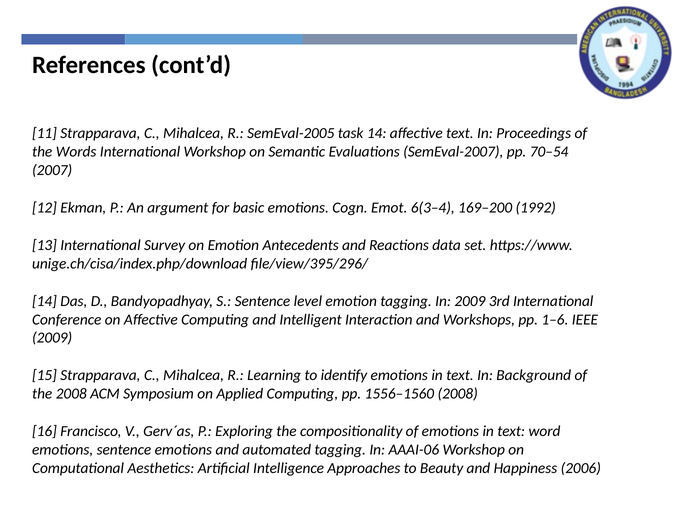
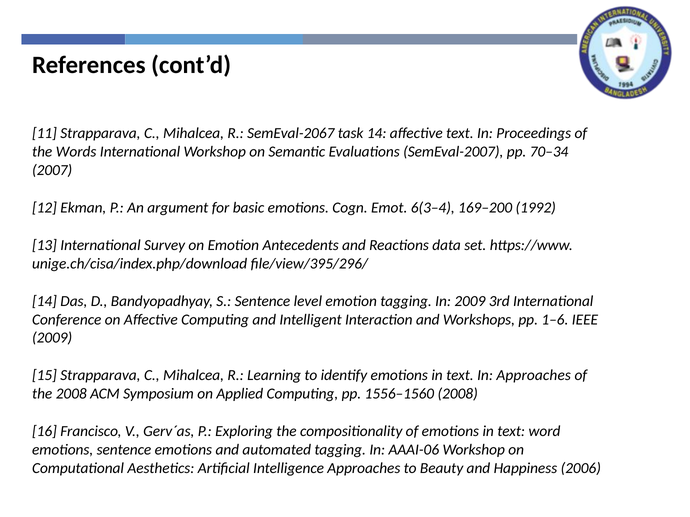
SemEval-2005: SemEval-2005 -> SemEval-2067
70–54: 70–54 -> 70–34
In Background: Background -> Approaches
